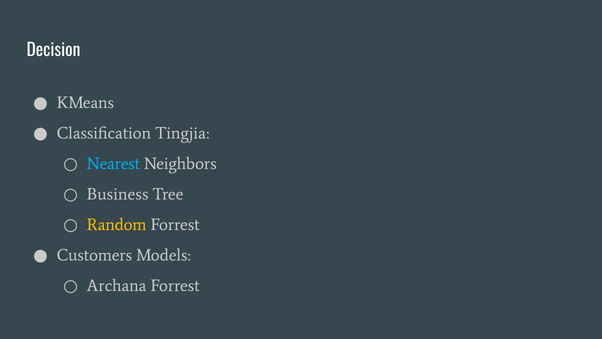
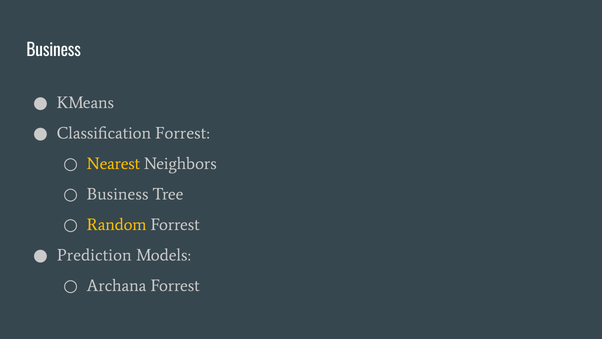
Decision at (53, 50): Decision -> Business
Classification Tingjia: Tingjia -> Forrest
Nearest colour: light blue -> yellow
Customers: Customers -> Prediction
